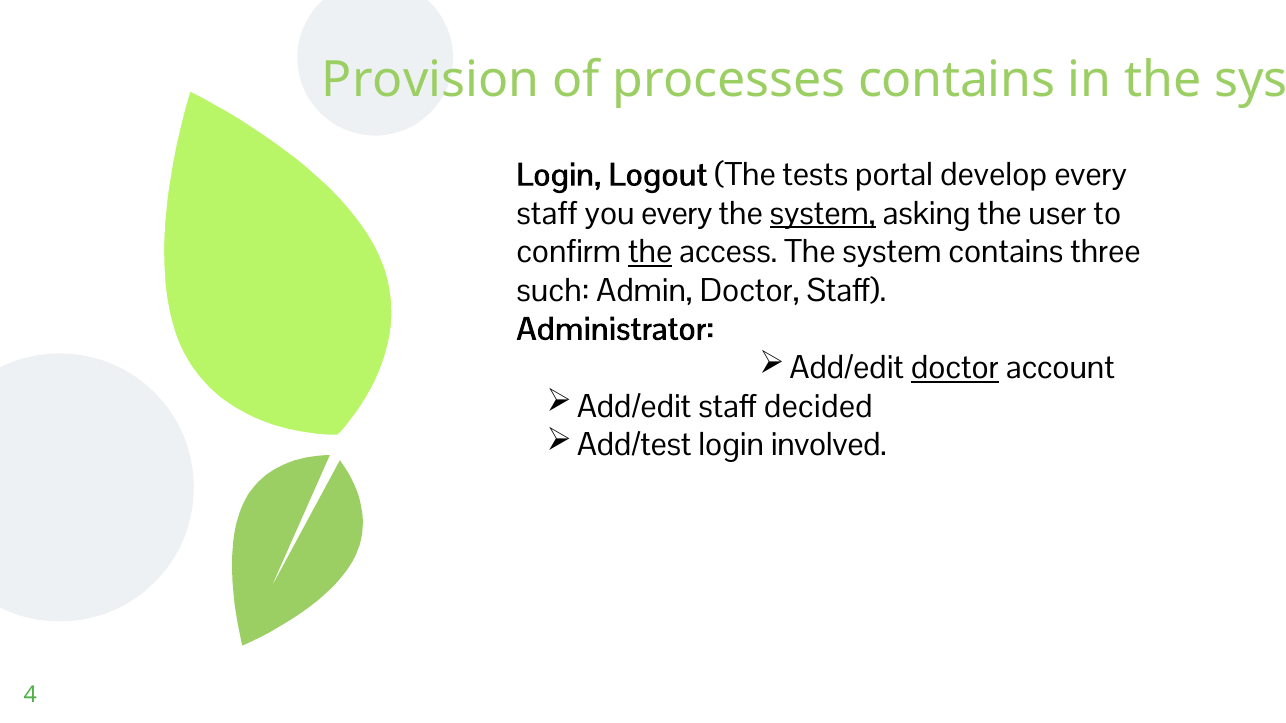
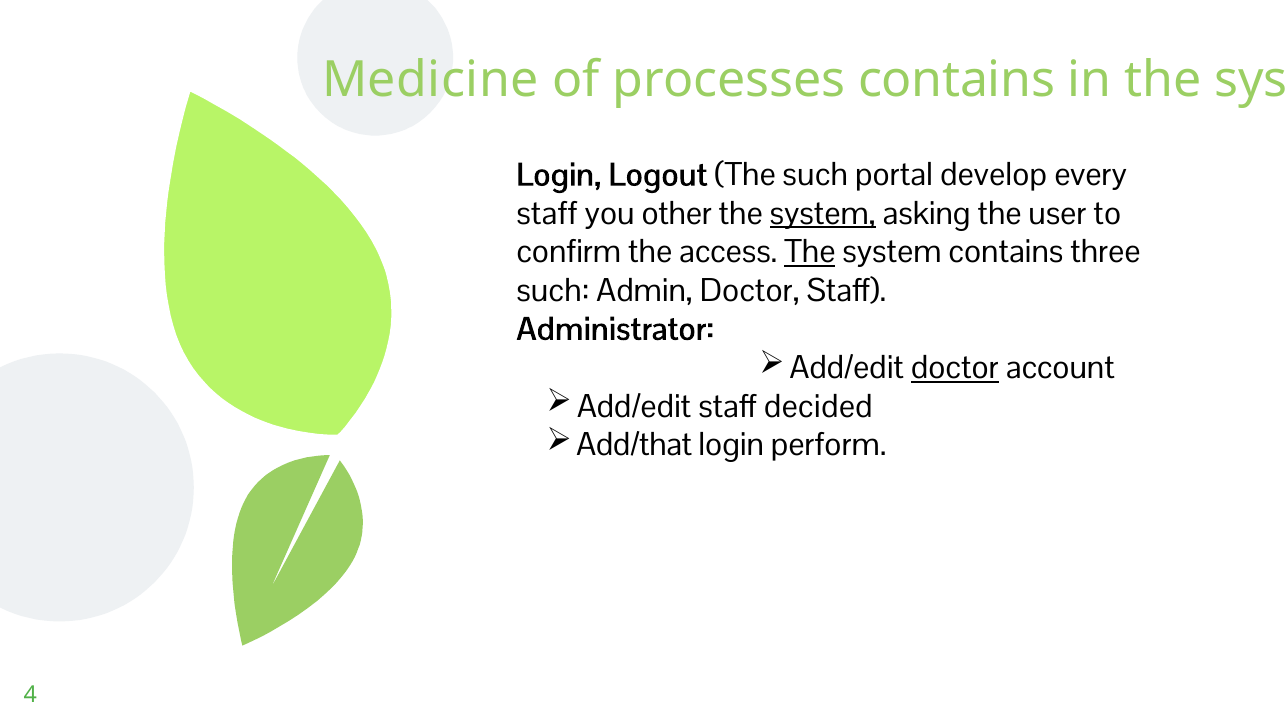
Provision: Provision -> Medicine
The tests: tests -> such
you every: every -> other
the at (650, 252) underline: present -> none
The at (810, 252) underline: none -> present
Add/test: Add/test -> Add/that
involved: involved -> perform
